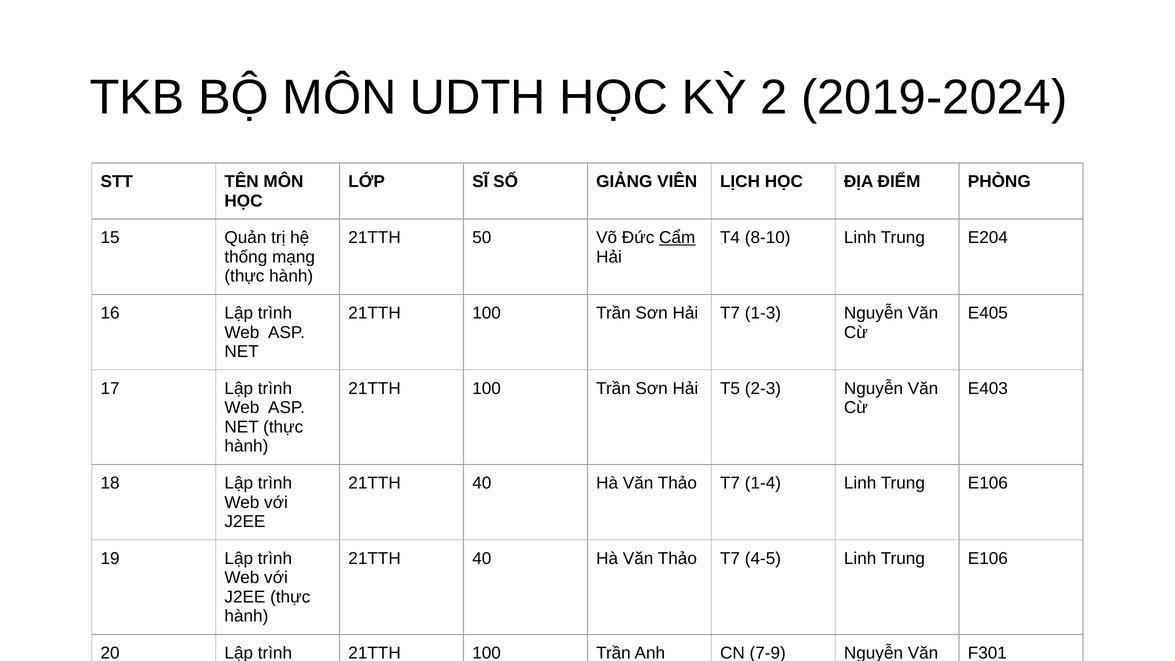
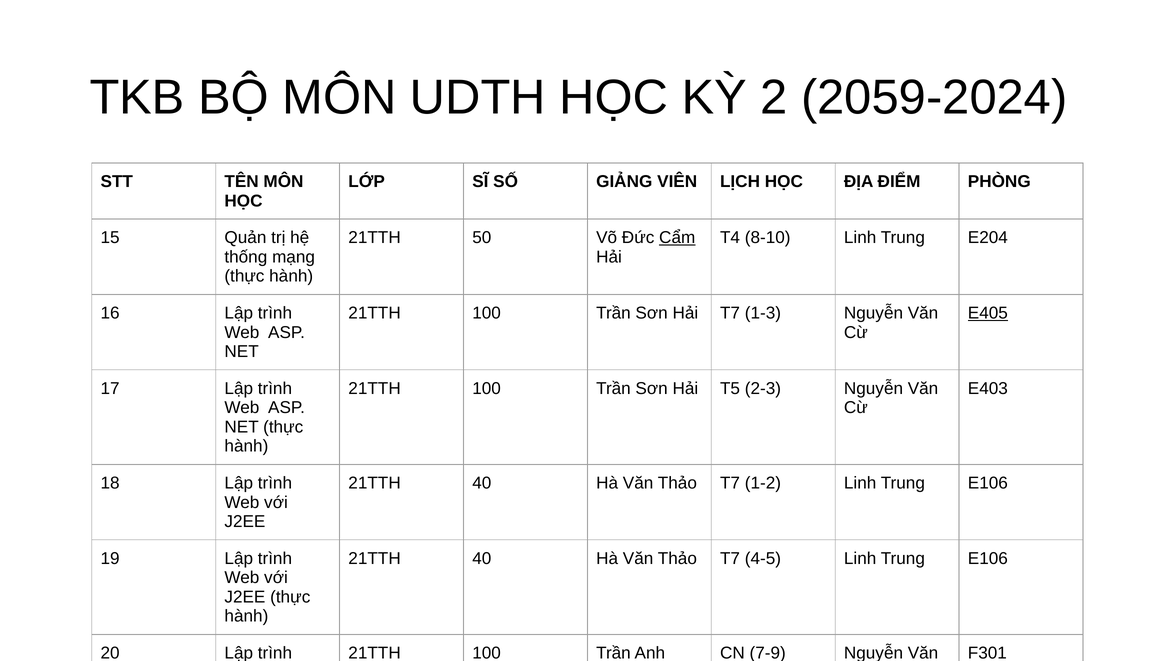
2019-2024: 2019-2024 -> 2059-2024
E405 underline: none -> present
1-4: 1-4 -> 1-2
